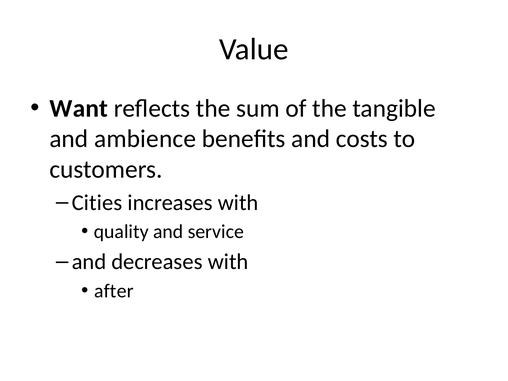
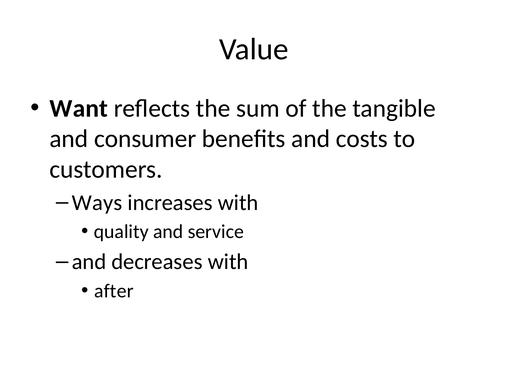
ambience: ambience -> consumer
Cities: Cities -> Ways
